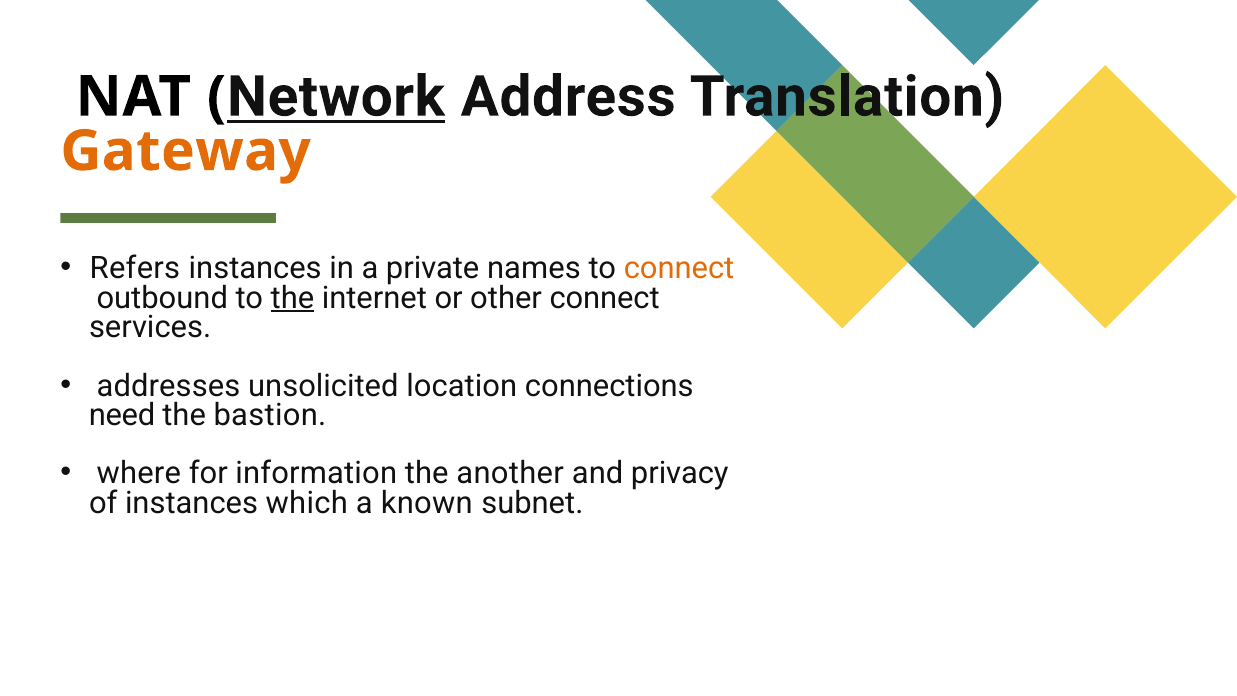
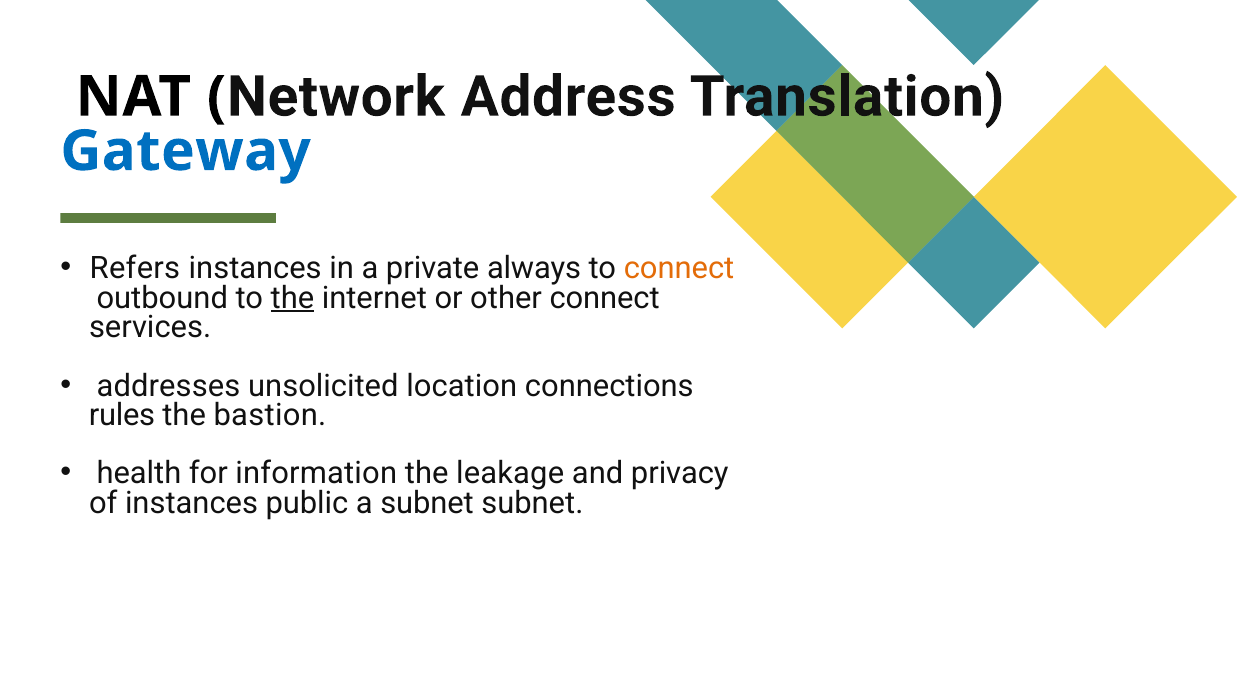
Network underline: present -> none
Gateway colour: orange -> blue
names: names -> always
need: need -> rules
where: where -> health
another: another -> leakage
which: which -> public
a known: known -> subnet
